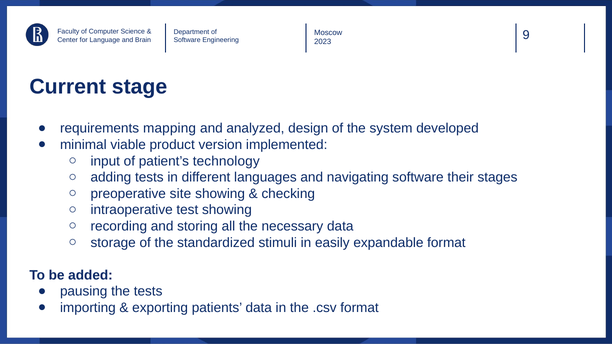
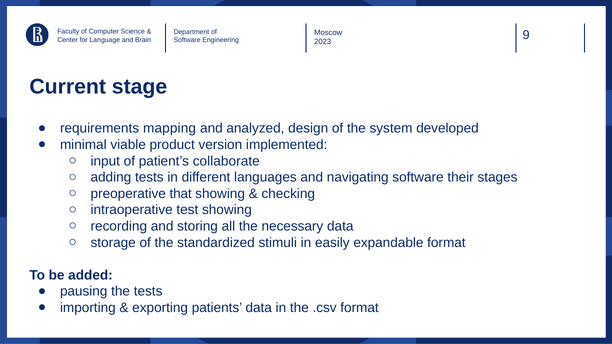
technology: technology -> collaborate
site: site -> that
